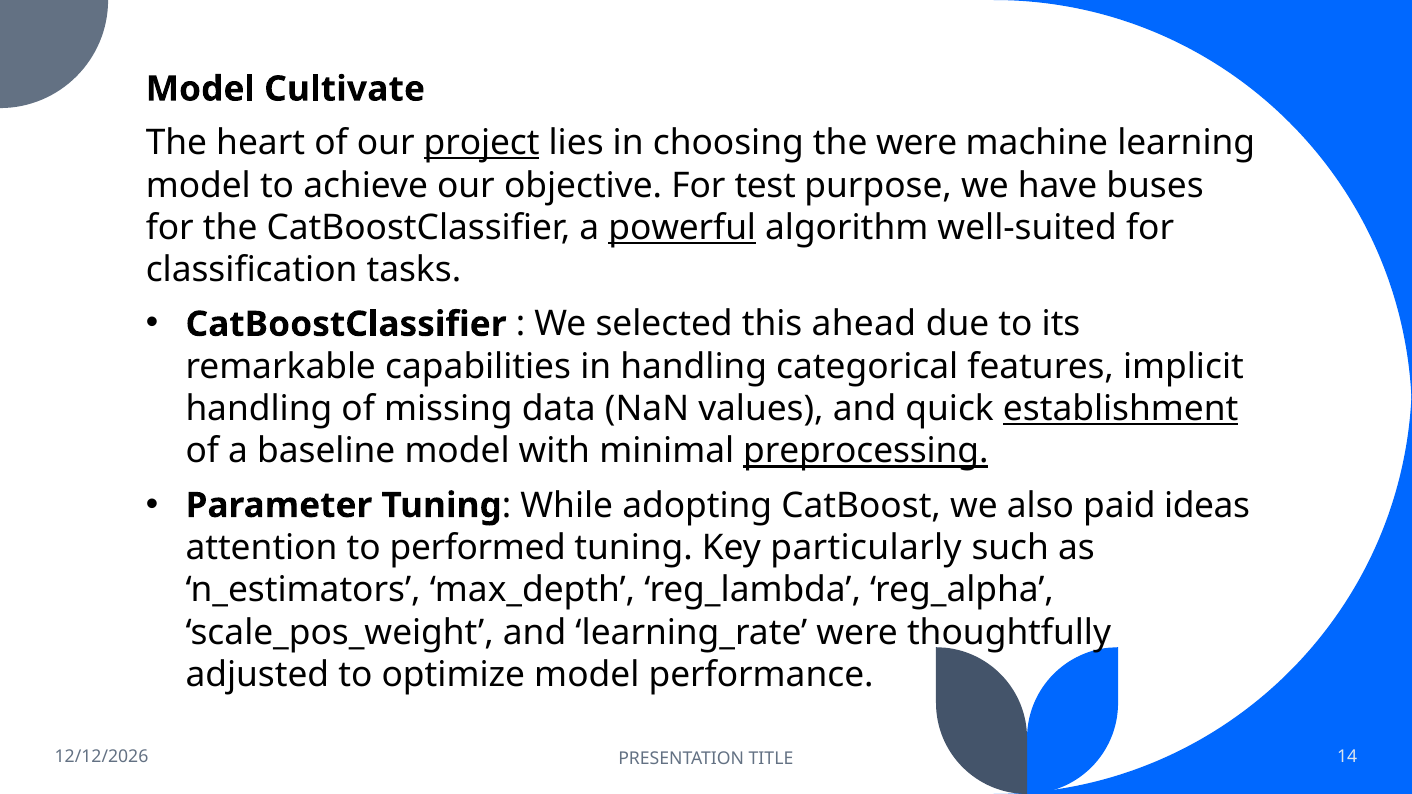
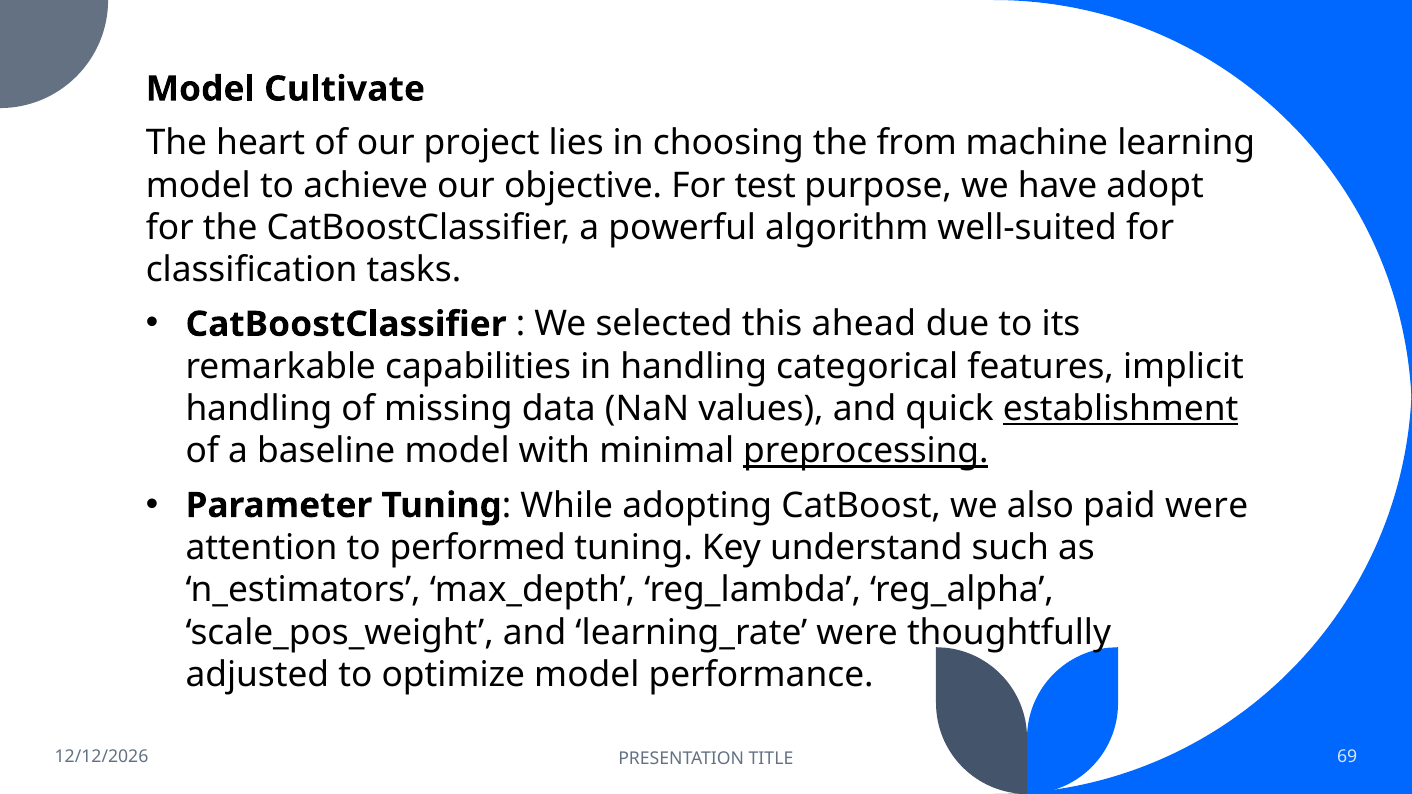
project underline: present -> none
the were: were -> from
buses: buses -> adopt
powerful underline: present -> none
paid ideas: ideas -> were
particularly: particularly -> understand
14: 14 -> 69
